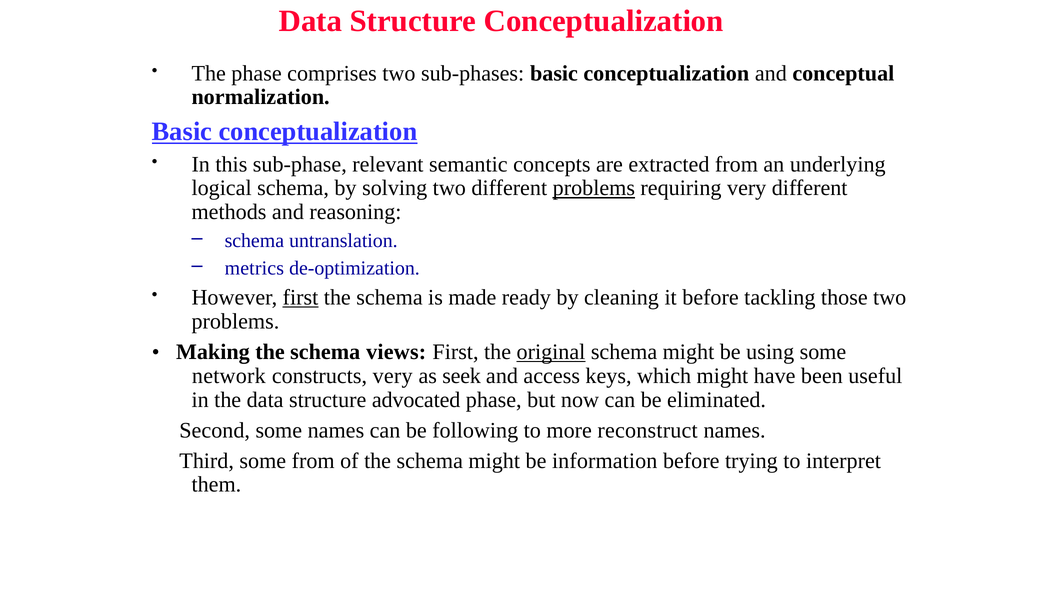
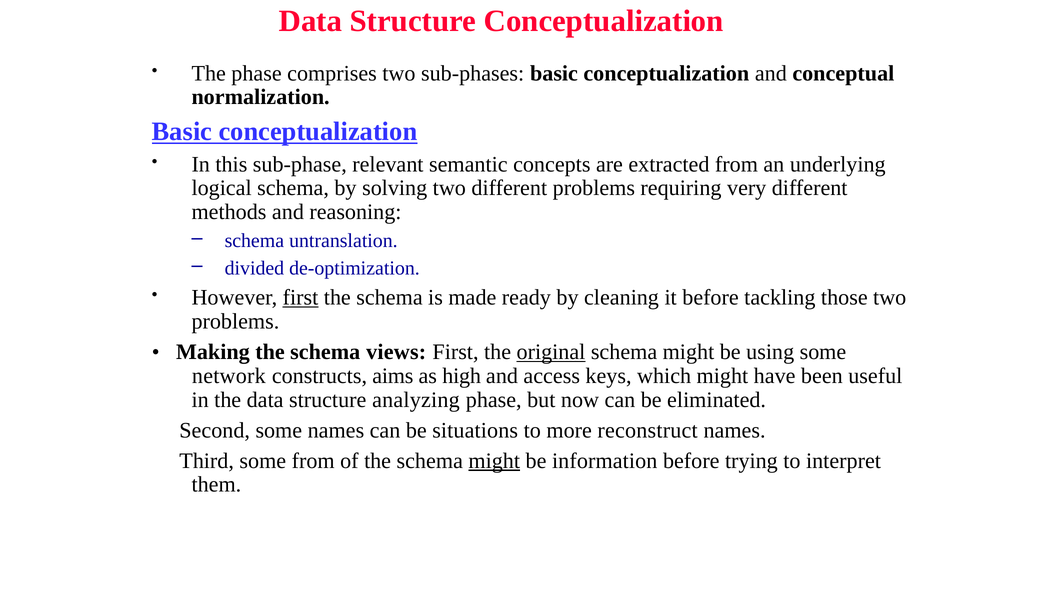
problems at (594, 188) underline: present -> none
metrics: metrics -> divided
constructs very: very -> aims
seek: seek -> high
advocated: advocated -> analyzing
following: following -> situations
might at (494, 460) underline: none -> present
